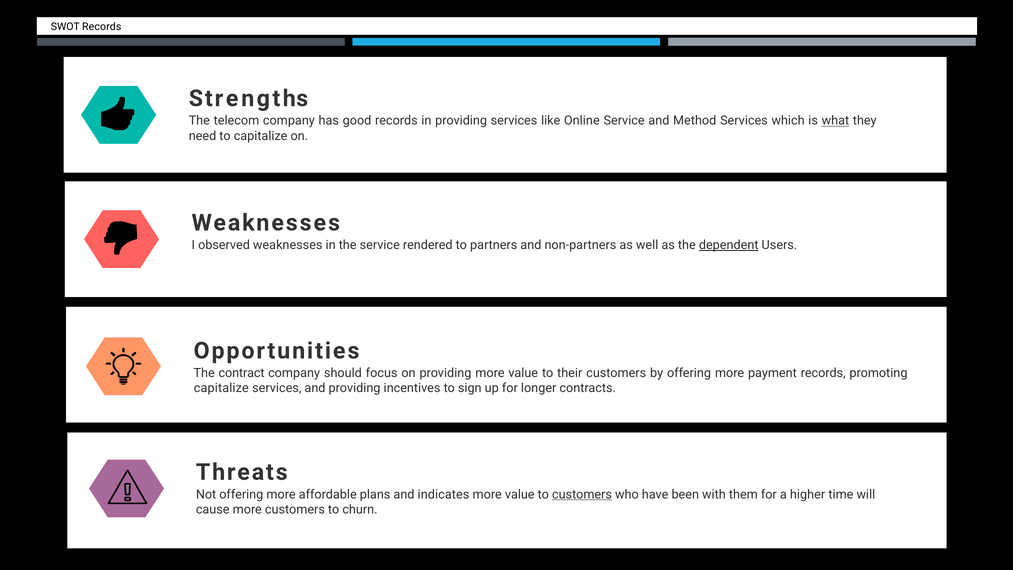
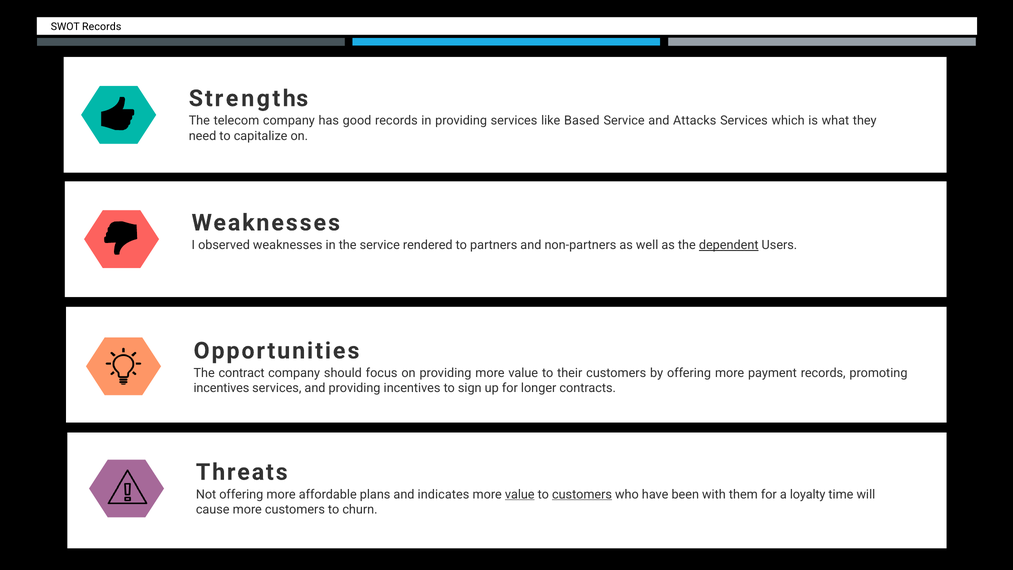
Online: Online -> Based
Method: Method -> Attacks
what underline: present -> none
capitalize at (221, 388): capitalize -> incentives
value at (520, 494) underline: none -> present
higher: higher -> loyalty
